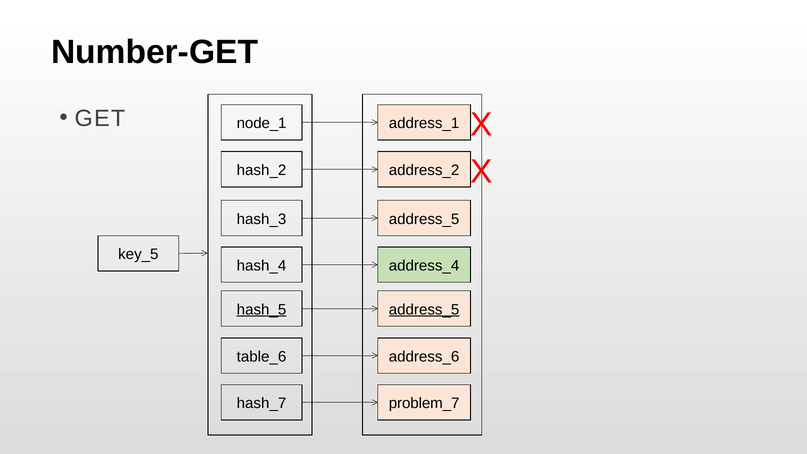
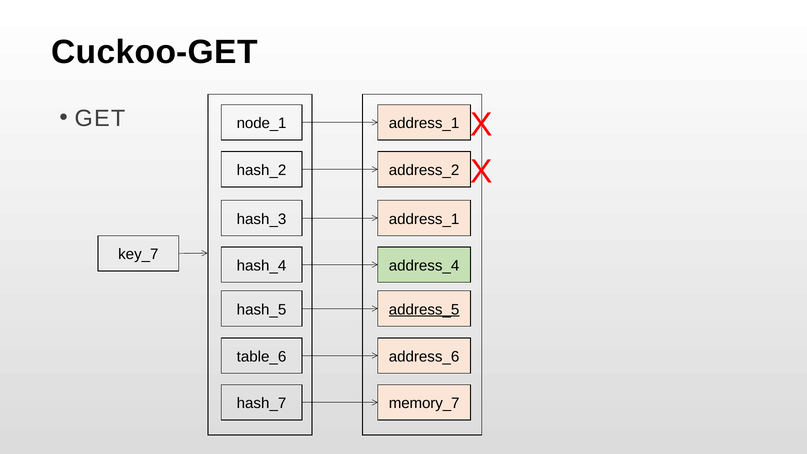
Number-GET: Number-GET -> Cuckoo-GET
address_5 at (424, 219): address_5 -> address_1
key_5: key_5 -> key_7
hash_5 underline: present -> none
problem_7: problem_7 -> memory_7
